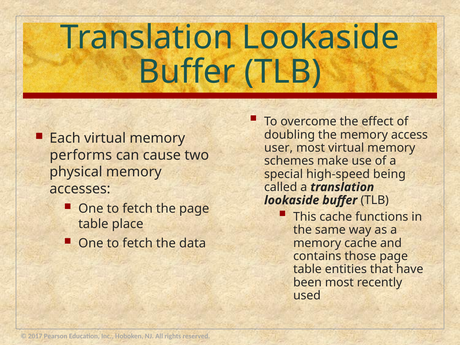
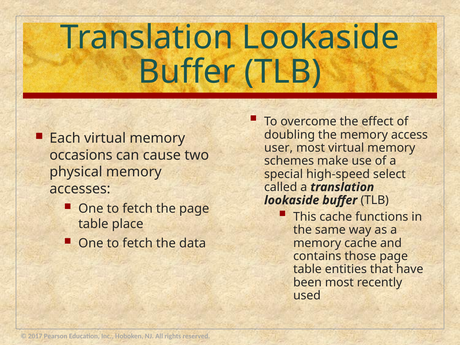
performs: performs -> occasions
being: being -> select
